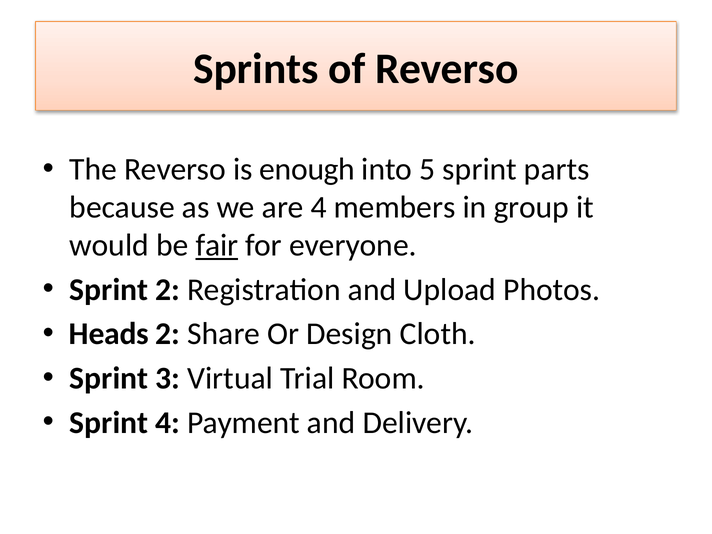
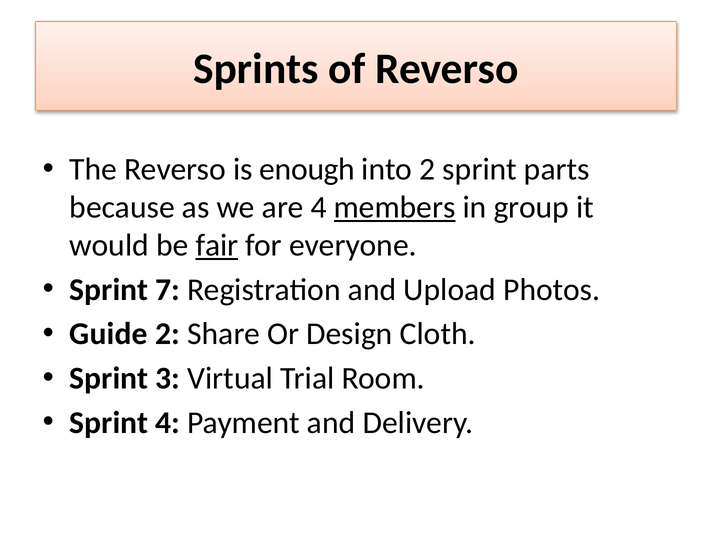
into 5: 5 -> 2
members underline: none -> present
Sprint 2: 2 -> 7
Heads: Heads -> Guide
